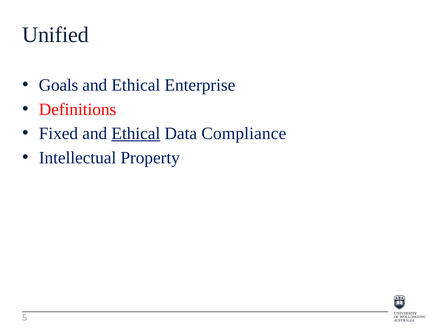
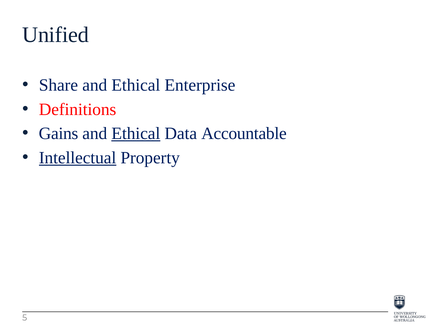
Goals: Goals -> Share
Fixed: Fixed -> Gains
Compliance: Compliance -> Accountable
Intellectual underline: none -> present
